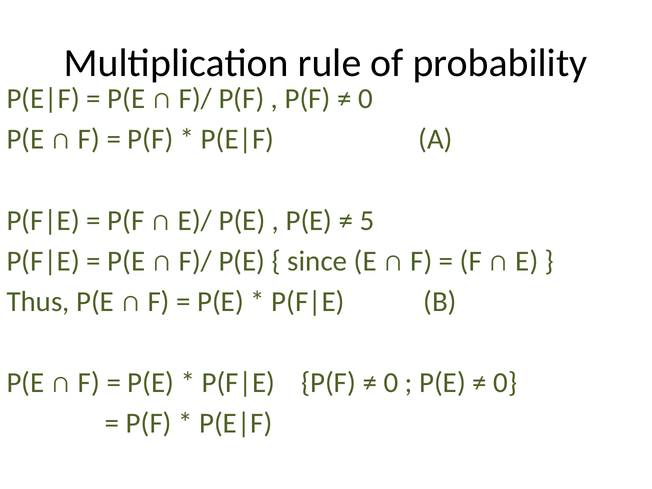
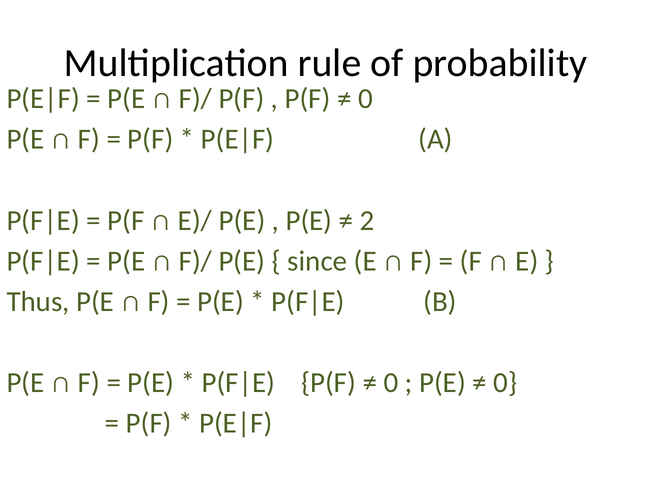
5: 5 -> 2
